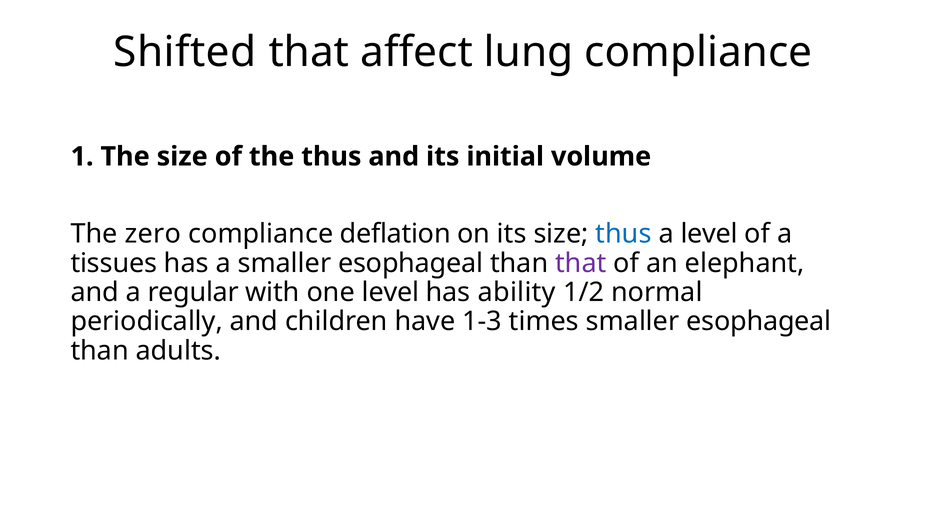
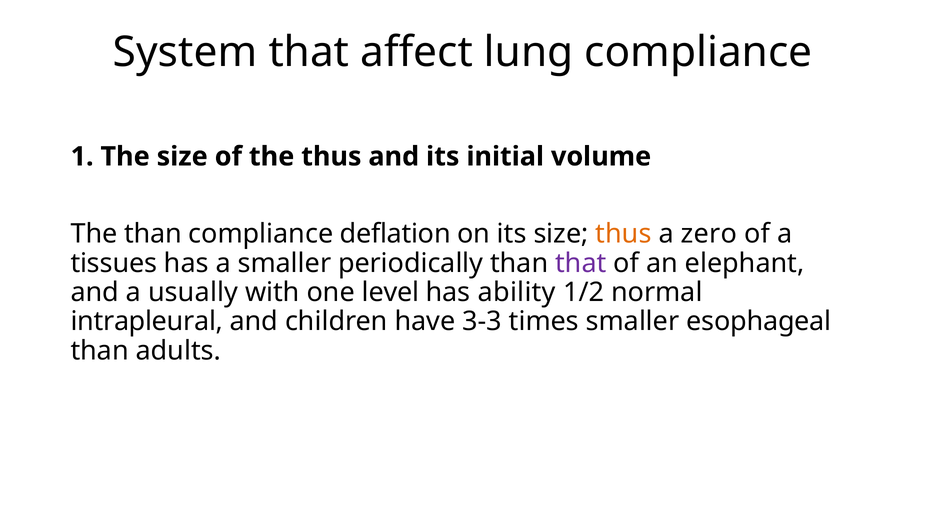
Shifted: Shifted -> System
The zero: zero -> than
thus at (623, 234) colour: blue -> orange
a level: level -> zero
a smaller esophageal: esophageal -> periodically
regular: regular -> usually
periodically: periodically -> intrapleural
1-3: 1-3 -> 3-3
